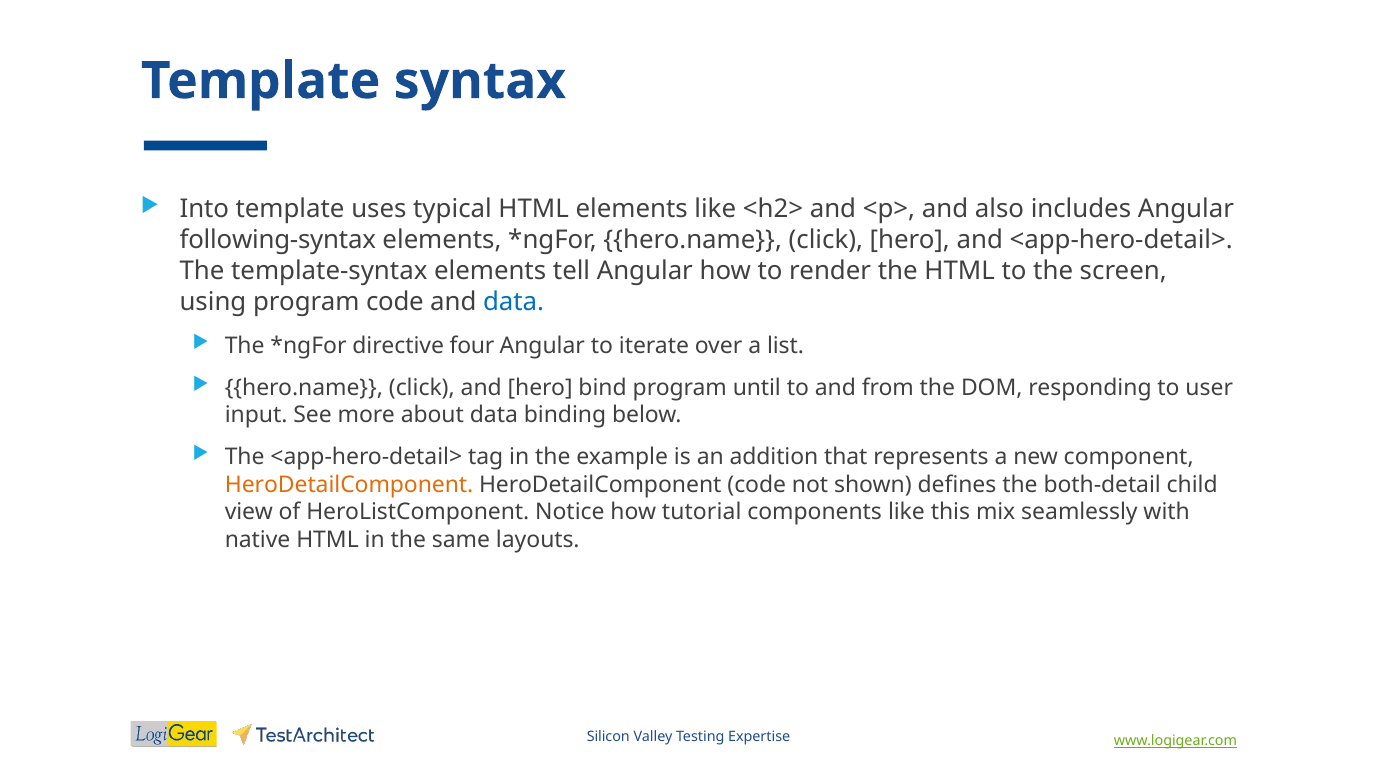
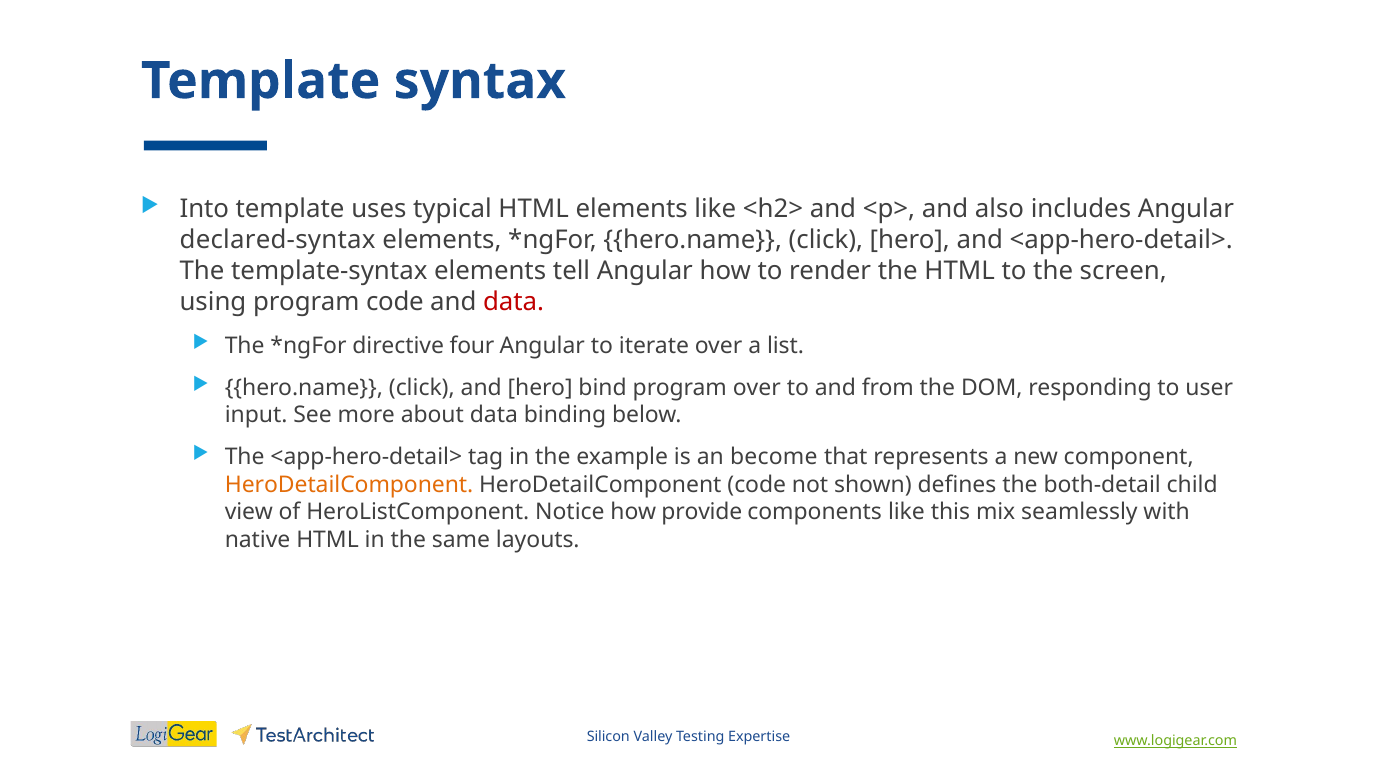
following-syntax: following-syntax -> declared-syntax
data at (514, 302) colour: blue -> red
program until: until -> over
addition: addition -> become
tutorial: tutorial -> provide
